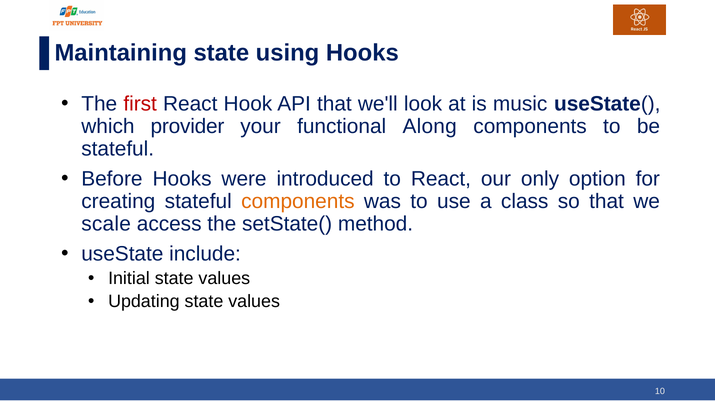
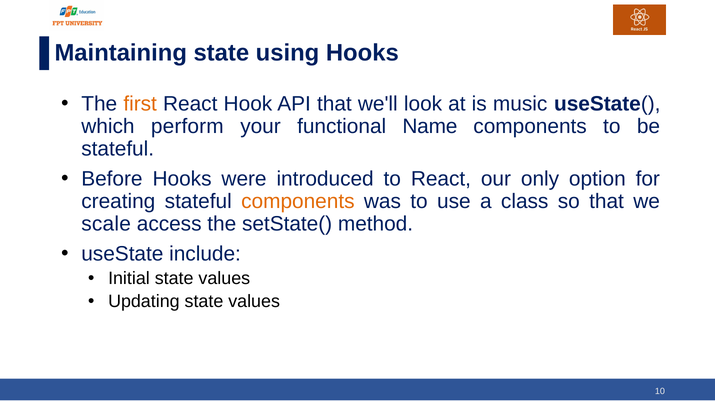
first colour: red -> orange
provider: provider -> perform
Along: Along -> Name
